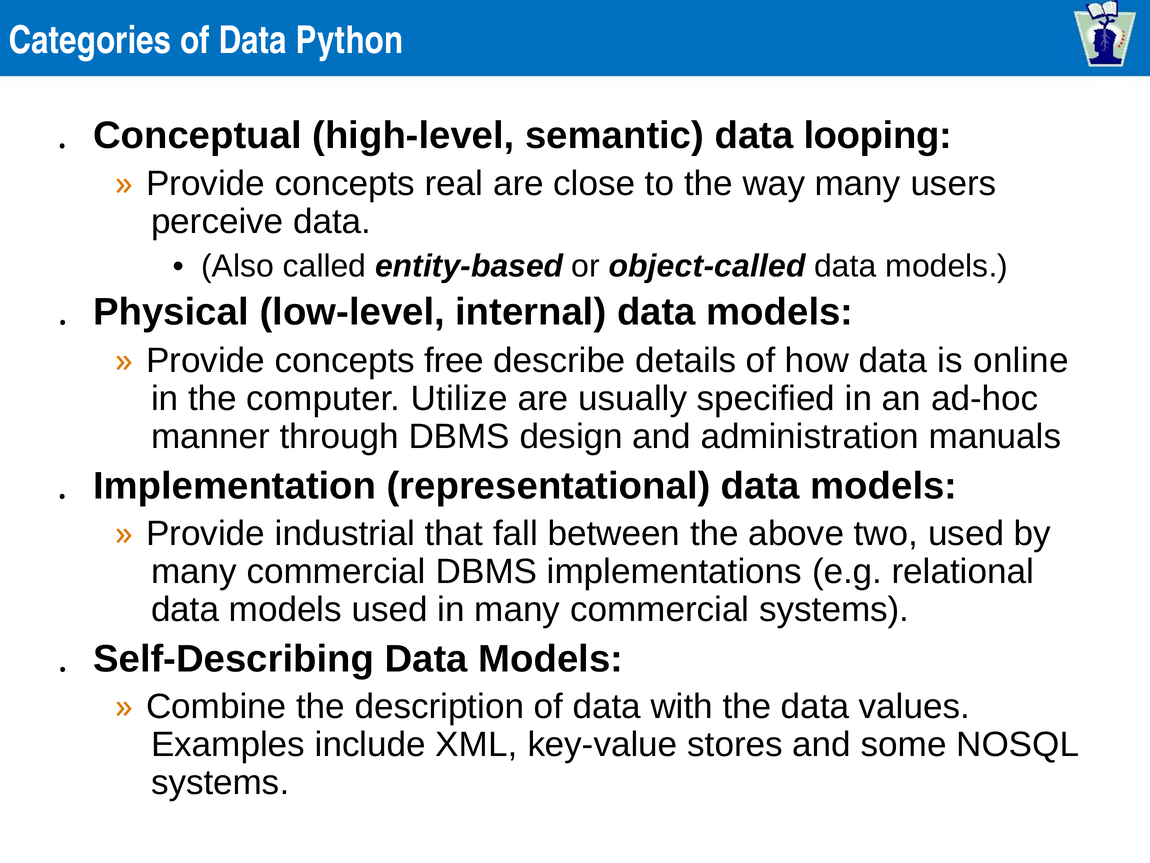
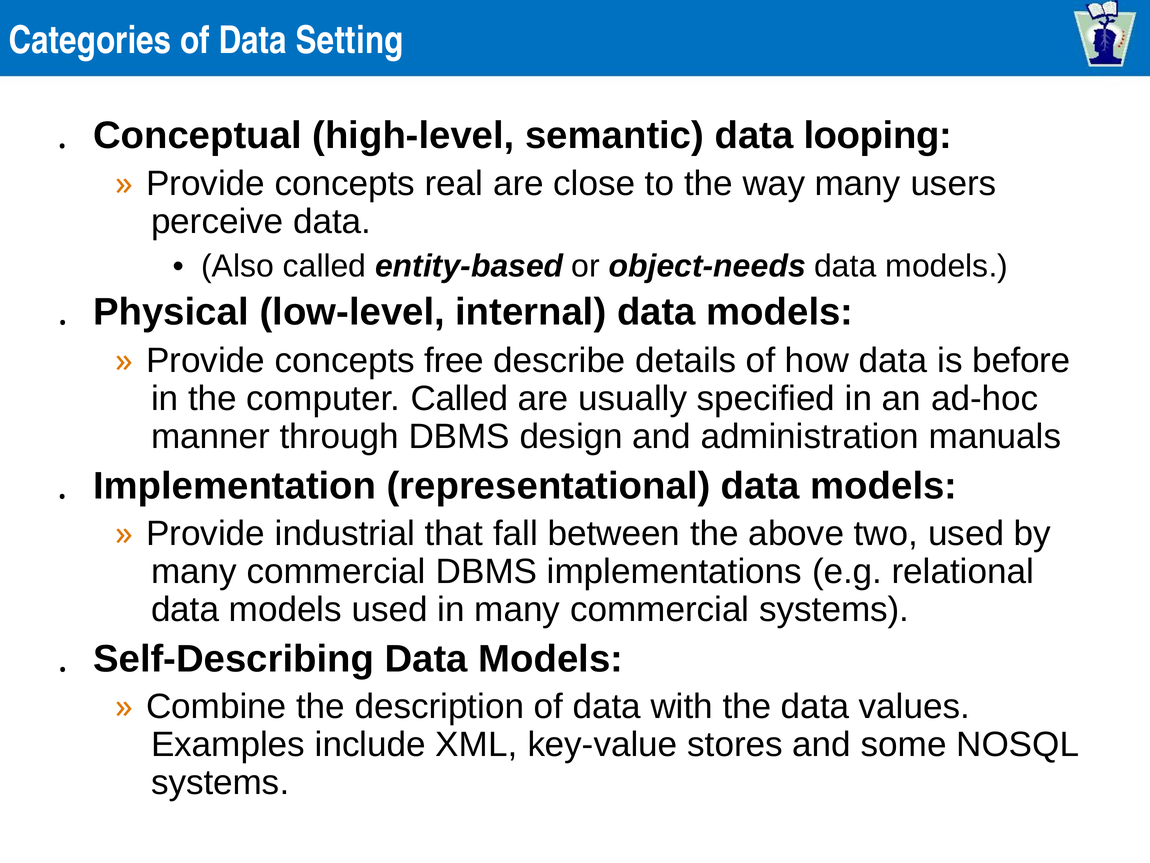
Python: Python -> Setting
object-called: object-called -> object-needs
online: online -> before
computer Utilize: Utilize -> Called
